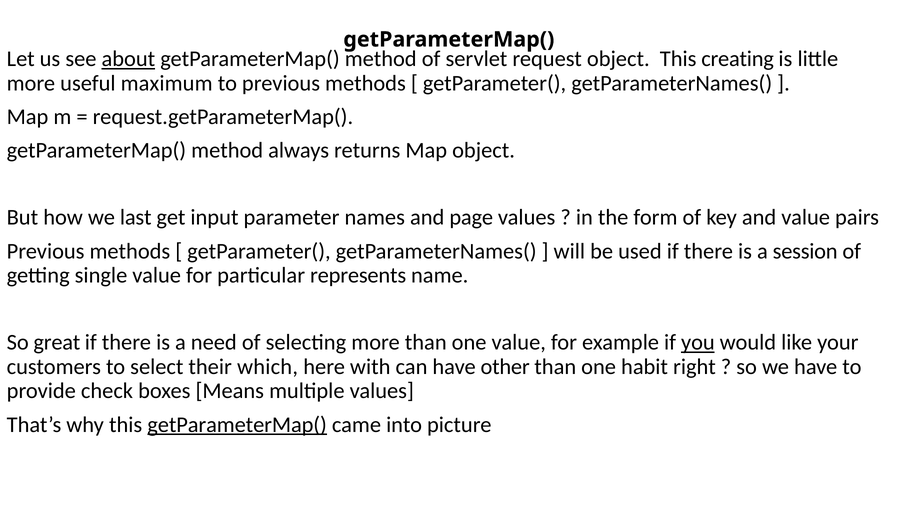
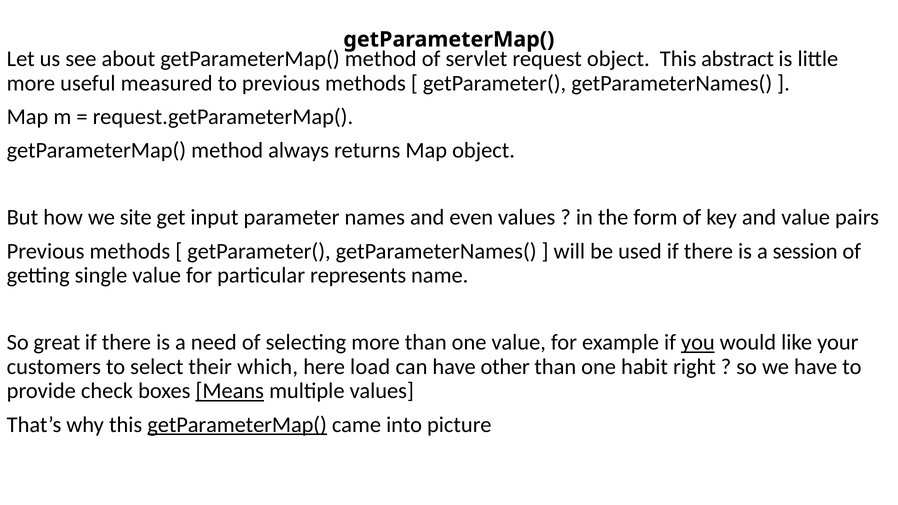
about underline: present -> none
creating: creating -> abstract
maximum: maximum -> measured
last: last -> site
page: page -> even
with: with -> load
Means underline: none -> present
